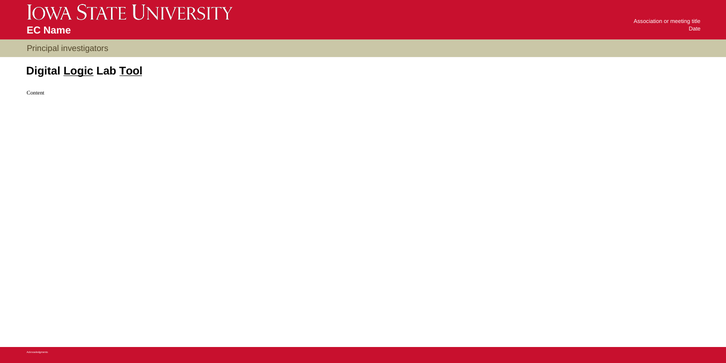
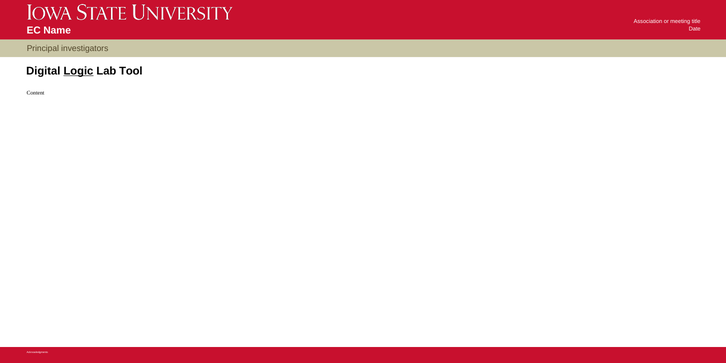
Tool underline: present -> none
